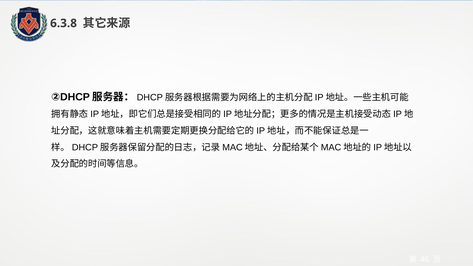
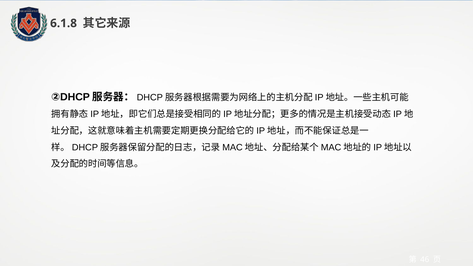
6.3.8: 6.3.8 -> 6.1.8
